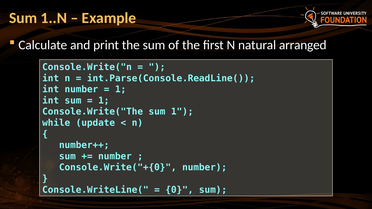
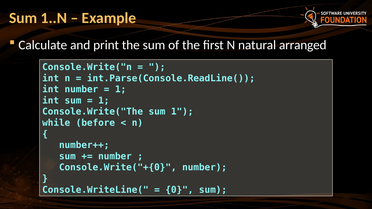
update: update -> before
